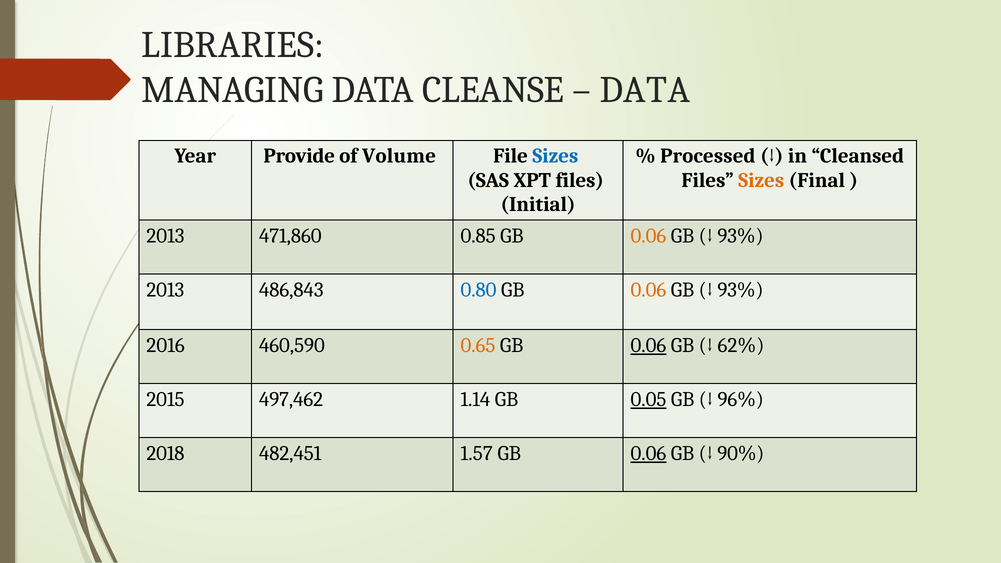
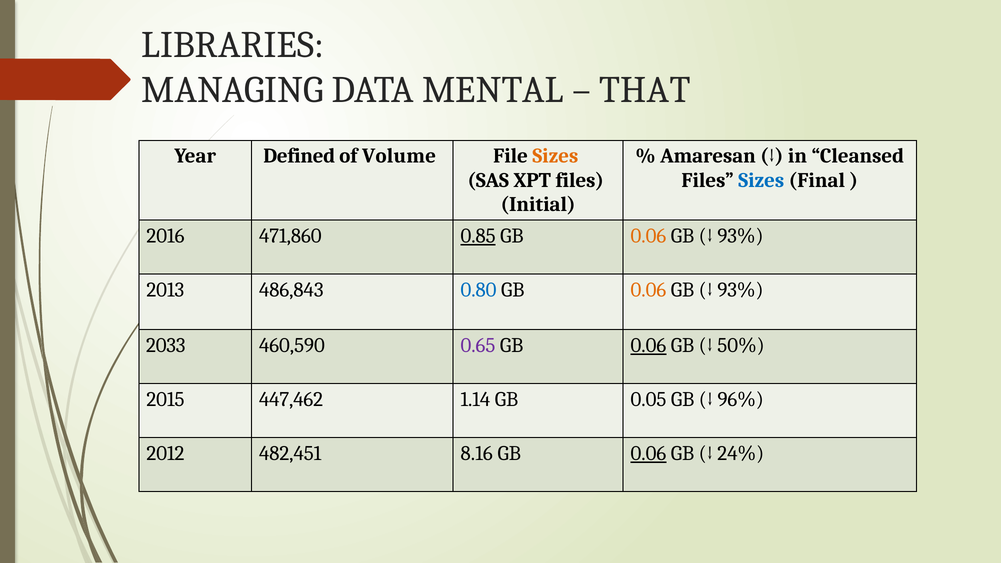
CLEANSE: CLEANSE -> MENTAL
DATA at (645, 90): DATA -> THAT
Provide: Provide -> Defined
Sizes at (555, 156) colour: blue -> orange
Processed: Processed -> Amaresan
Sizes at (761, 180) colour: orange -> blue
2013 at (165, 236): 2013 -> 2016
0.85 underline: none -> present
2016: 2016 -> 2033
0.65 colour: orange -> purple
62%: 62% -> 50%
497,462: 497,462 -> 447,462
0.05 underline: present -> none
2018: 2018 -> 2012
1.57: 1.57 -> 8.16
90%: 90% -> 24%
